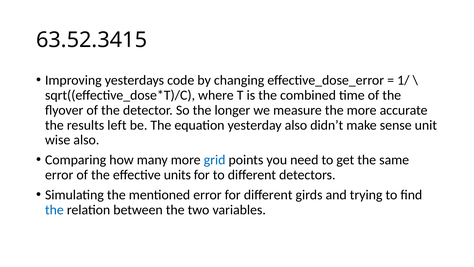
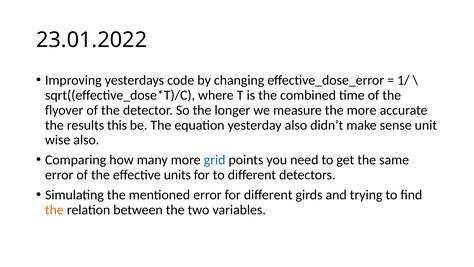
63.52.3415: 63.52.3415 -> 23.01.2022
left: left -> this
the at (54, 209) colour: blue -> orange
